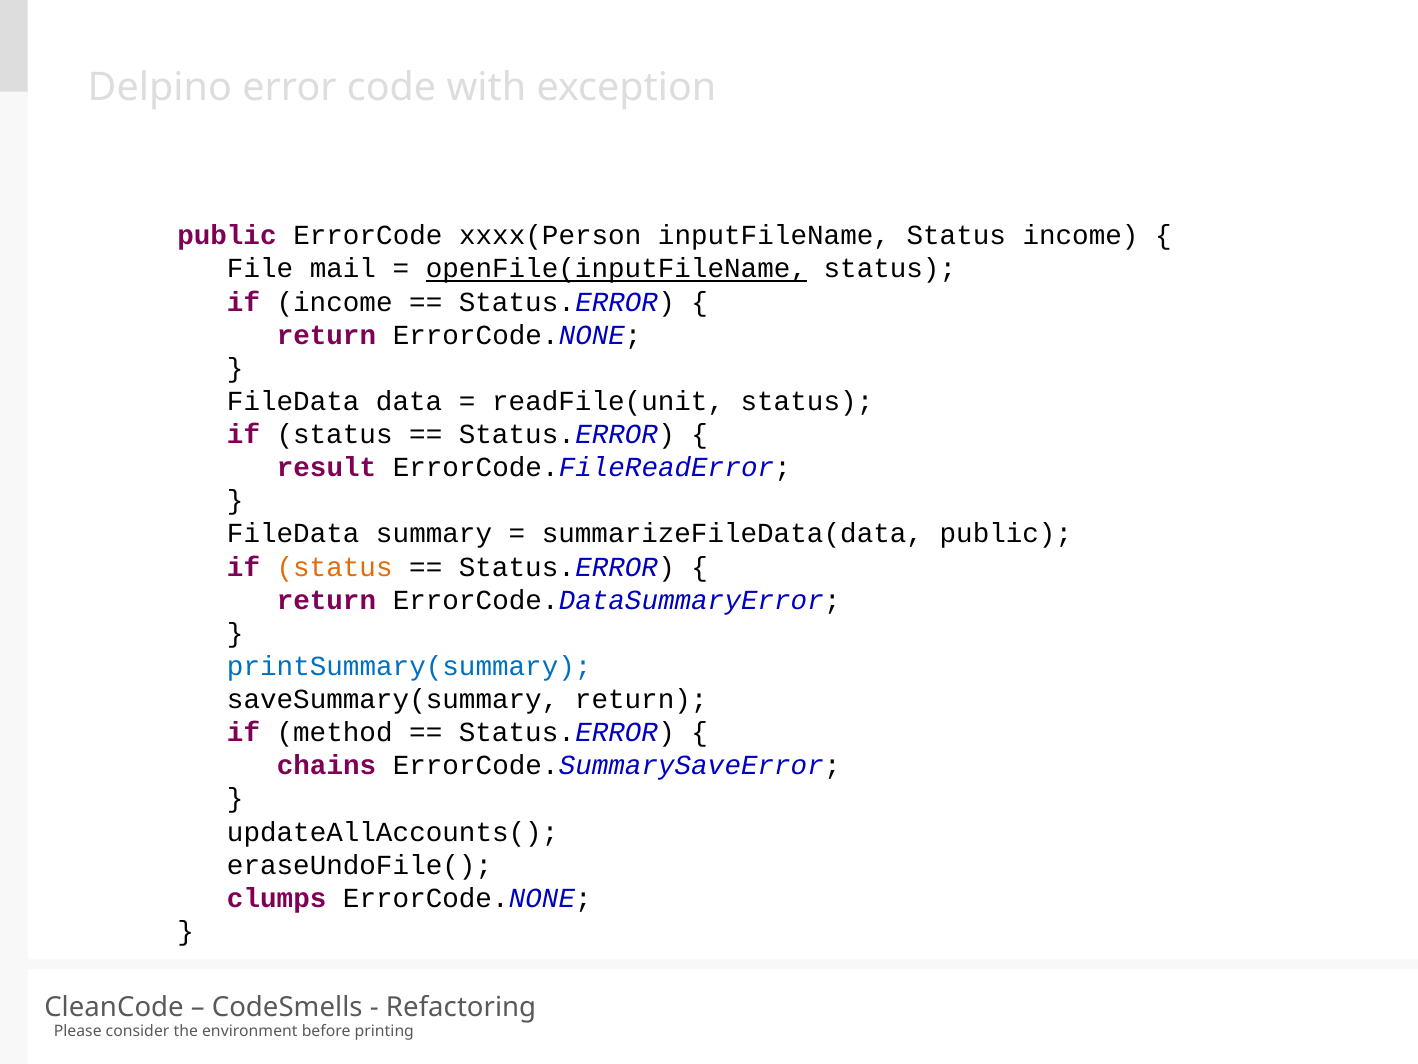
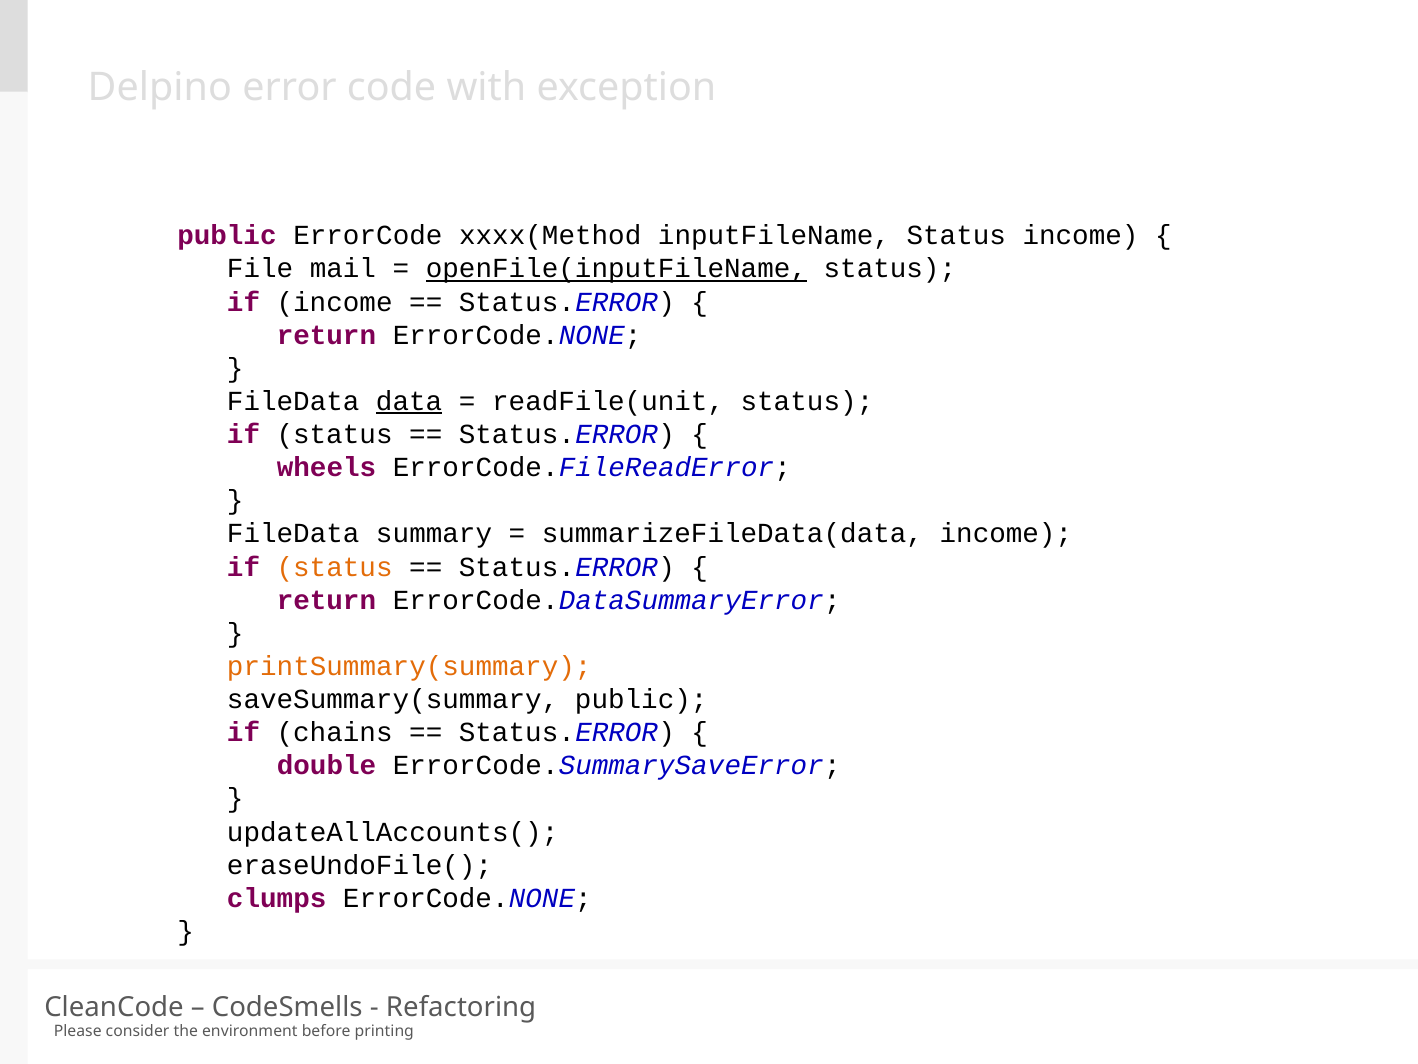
xxxx(Person: xxxx(Person -> xxxx(Method
data underline: none -> present
result: result -> wheels
summarizeFileData(data public: public -> income
printSummary(summary colour: blue -> orange
saveSummary(summary return: return -> public
method: method -> chains
chains: chains -> double
